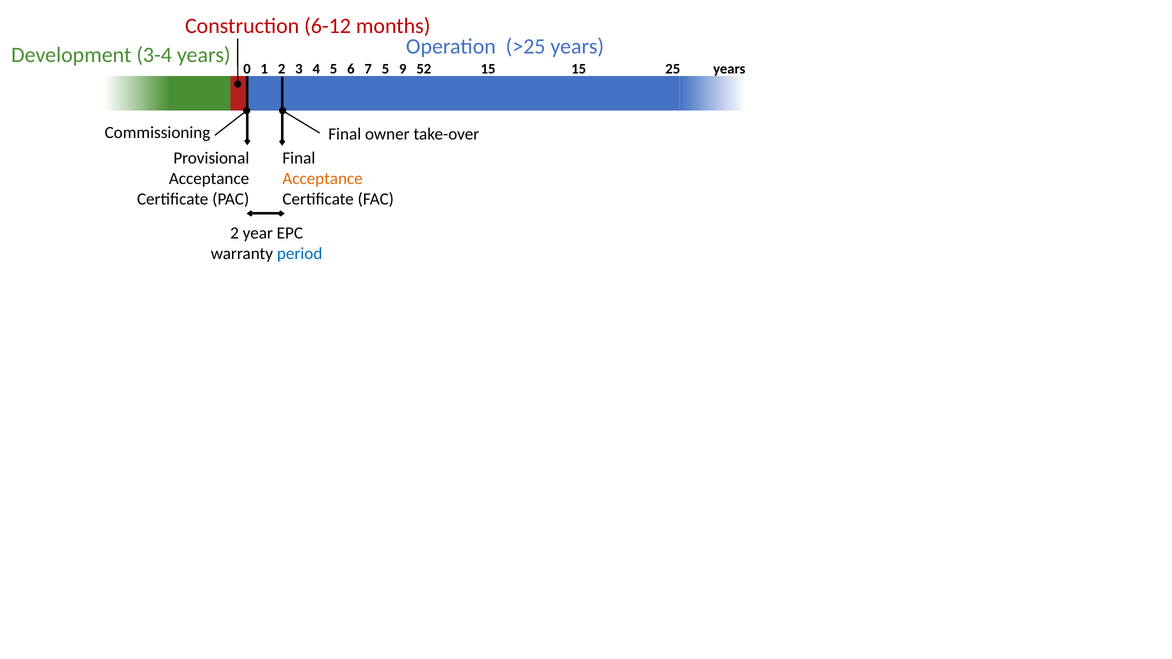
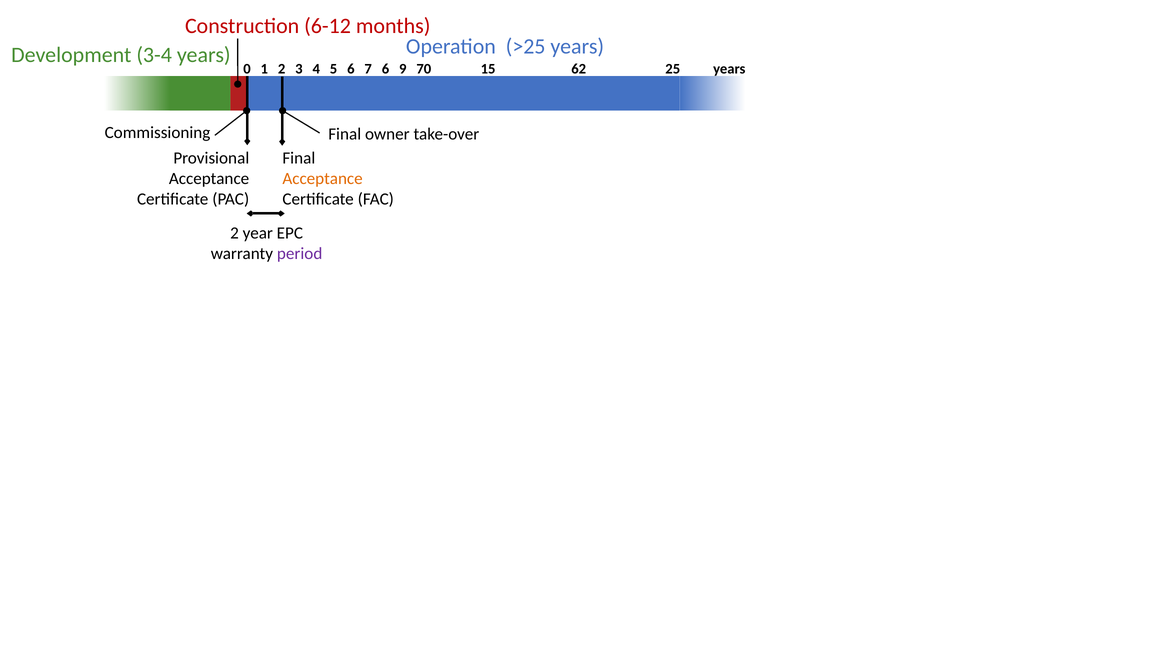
7 5: 5 -> 6
52: 52 -> 70
15 15: 15 -> 62
period colour: blue -> purple
